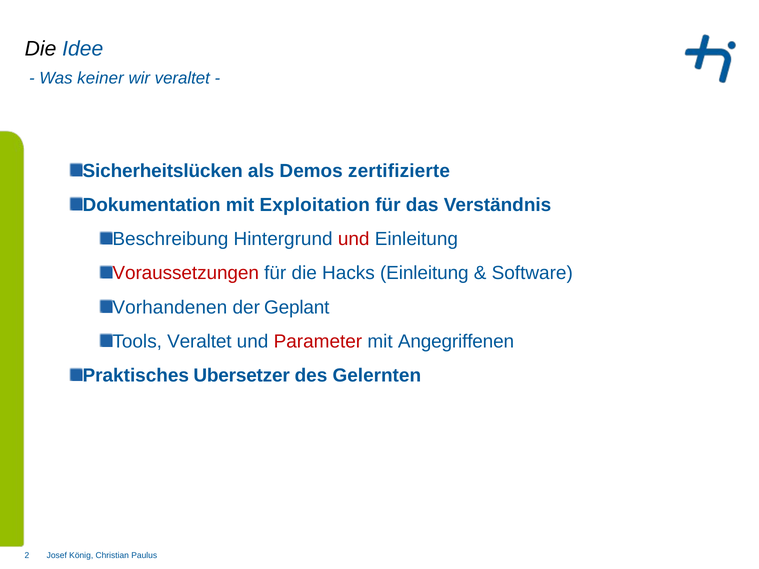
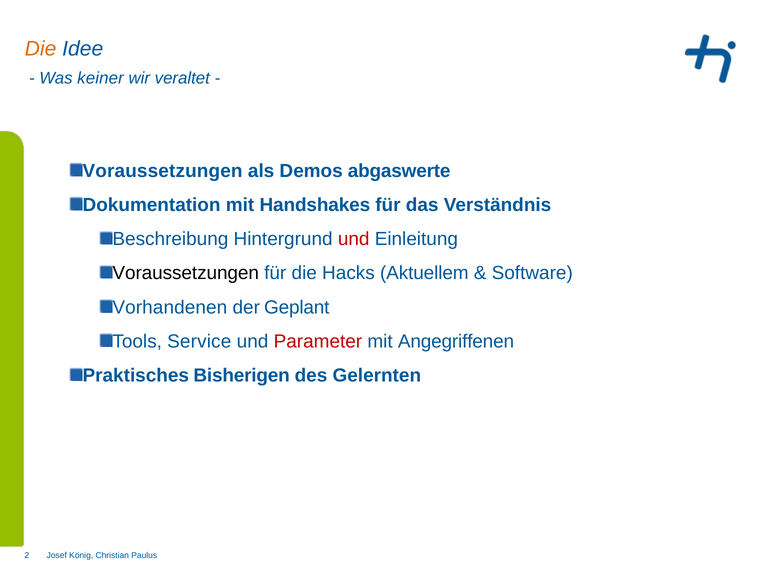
Die at (41, 49) colour: black -> orange
Sicherheitslücken at (163, 171): Sicherheitslücken -> Voraussetzungen
zertifizierte: zertifizierte -> abgaswerte
Exploitation: Exploitation -> Handshakes
Voraussetzungen at (186, 273) colour: red -> black
Hacks Einleitung: Einleitung -> Aktuellem
Tools Veraltet: Veraltet -> Service
Ubersetzer: Ubersetzer -> Bisherigen
